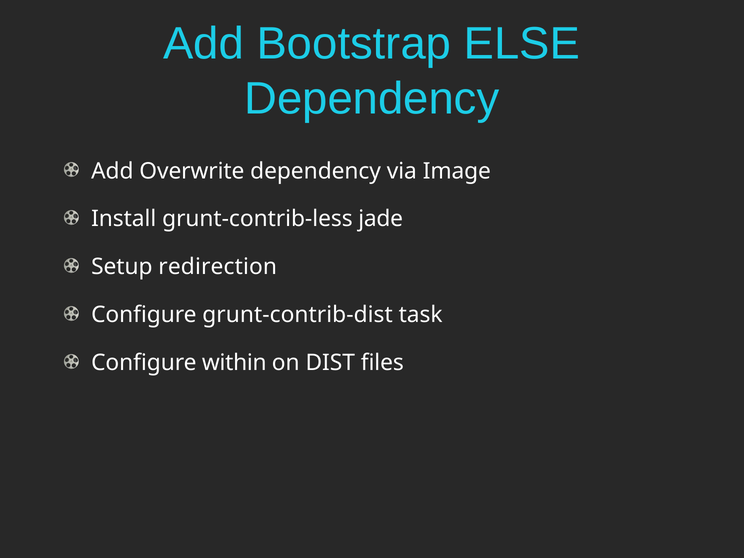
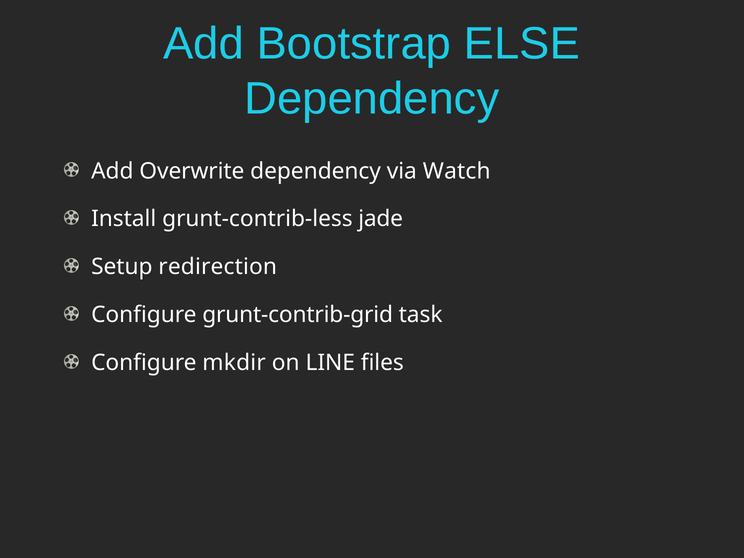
Image: Image -> Watch
grunt-contrib-dist: grunt-contrib-dist -> grunt-contrib-grid
within: within -> mkdir
DIST: DIST -> LINE
